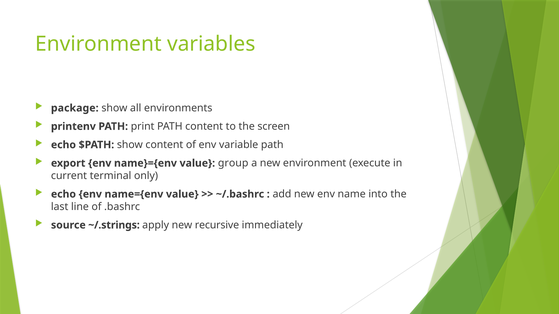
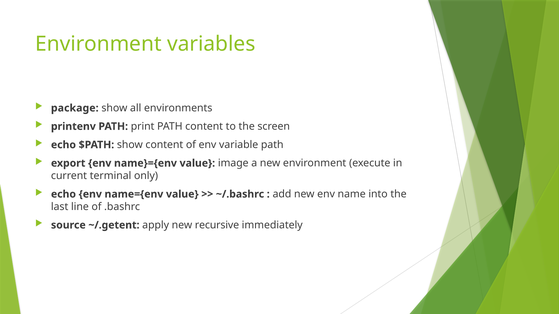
group: group -> image
~/.strings: ~/.strings -> ~/.getent
